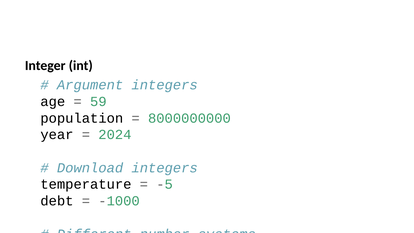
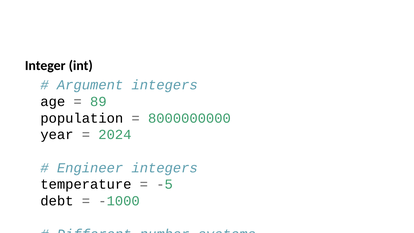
59: 59 -> 89
Download at (90, 168): Download -> Engineer
